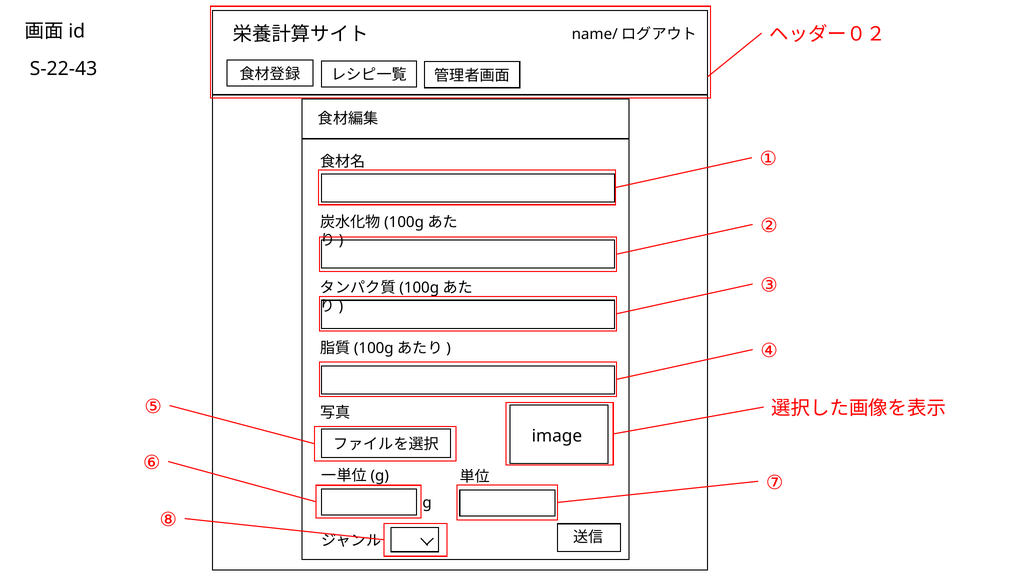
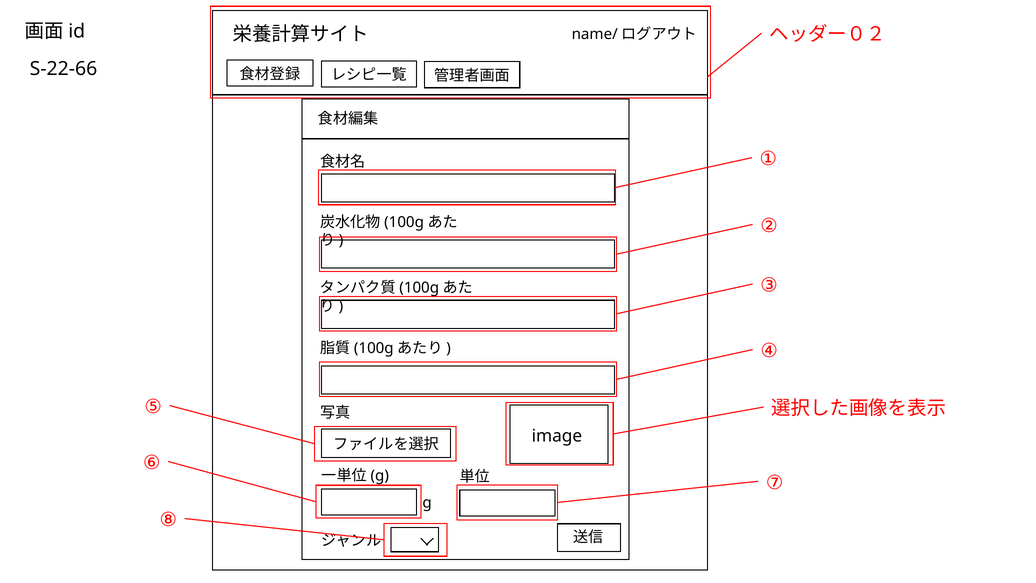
S-22-43: S-22-43 -> S-22-66
